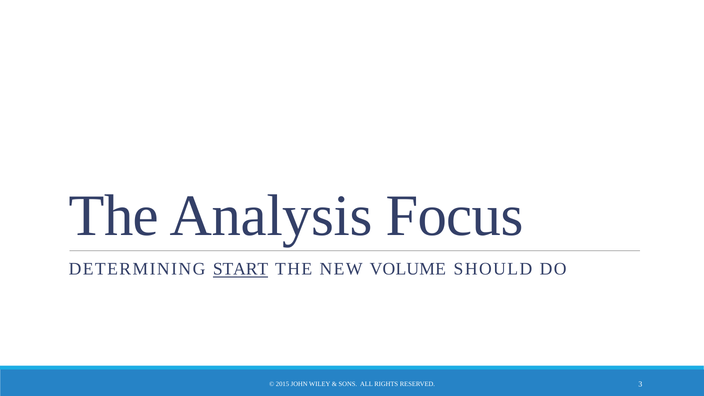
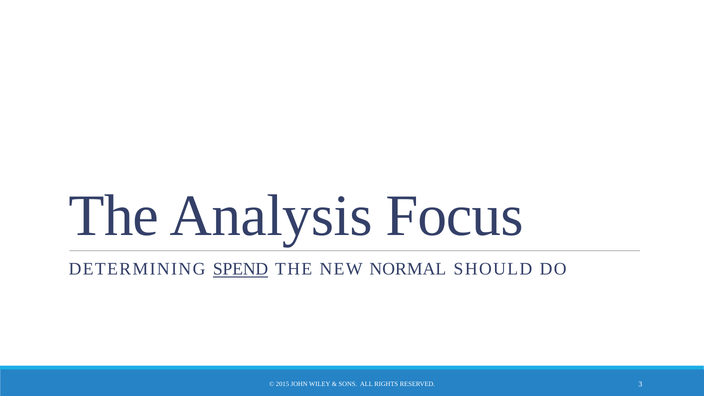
START: START -> SPEND
VOLUME: VOLUME -> NORMAL
